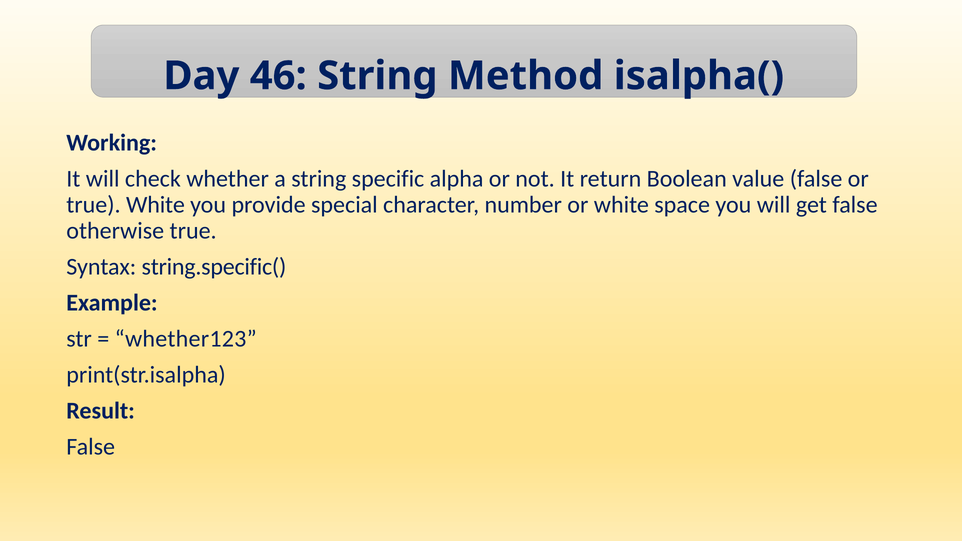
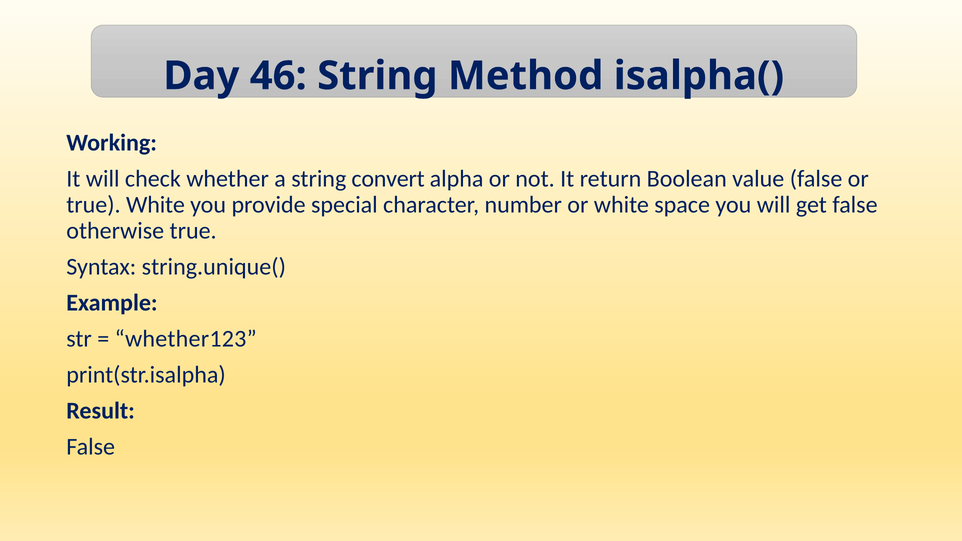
specific: specific -> convert
string.specific(: string.specific( -> string.unique(
